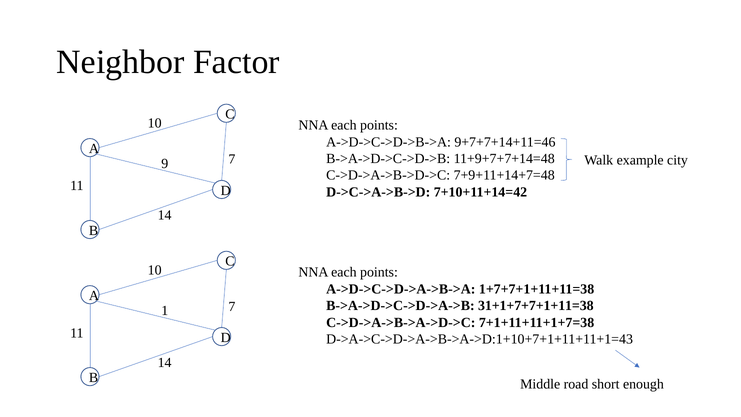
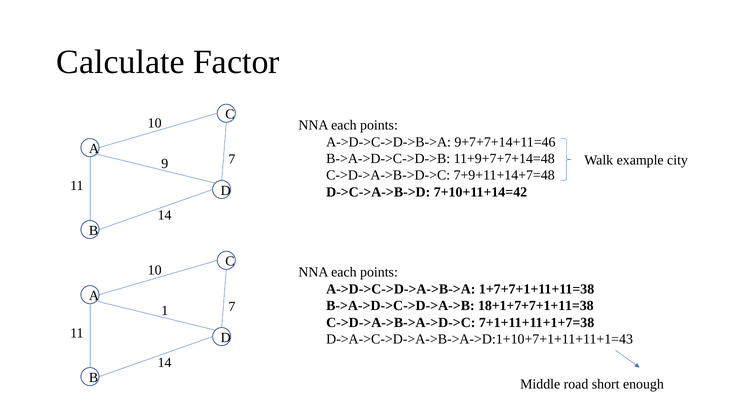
Neighbor: Neighbor -> Calculate
31+1+7+7+1+11=38: 31+1+7+7+1+11=38 -> 18+1+7+7+1+11=38
